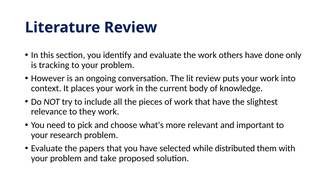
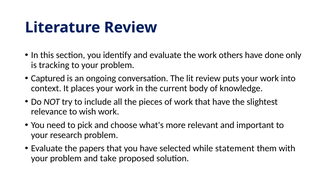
However: However -> Captured
they: they -> wish
distributed: distributed -> statement
